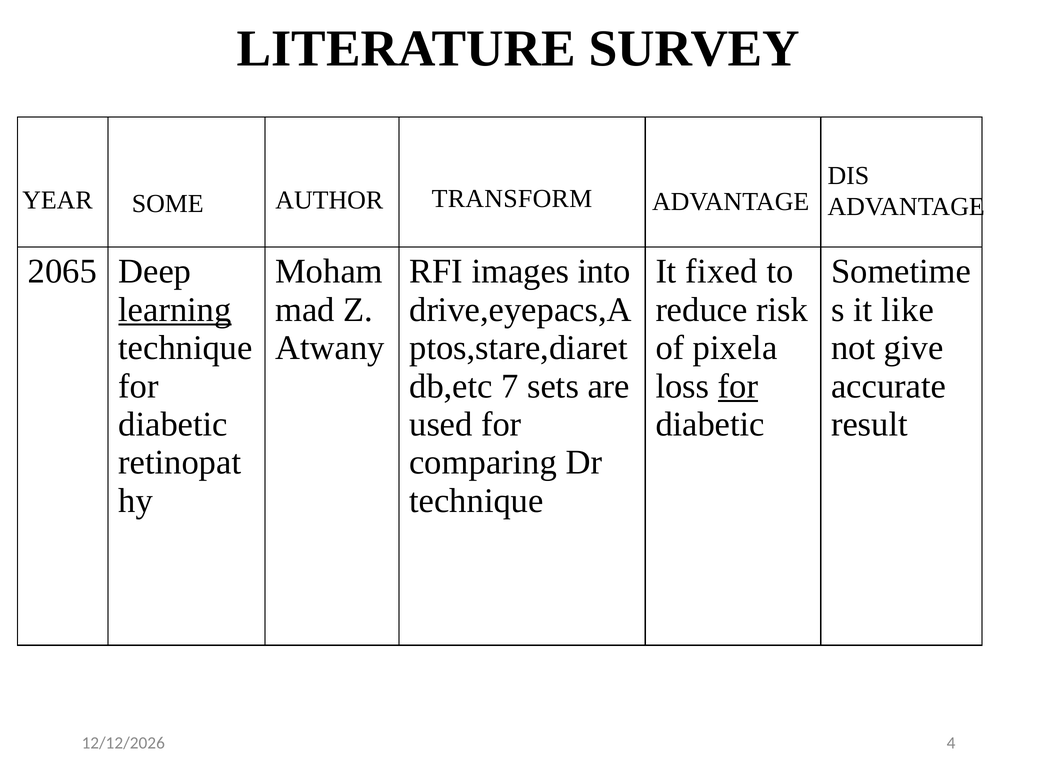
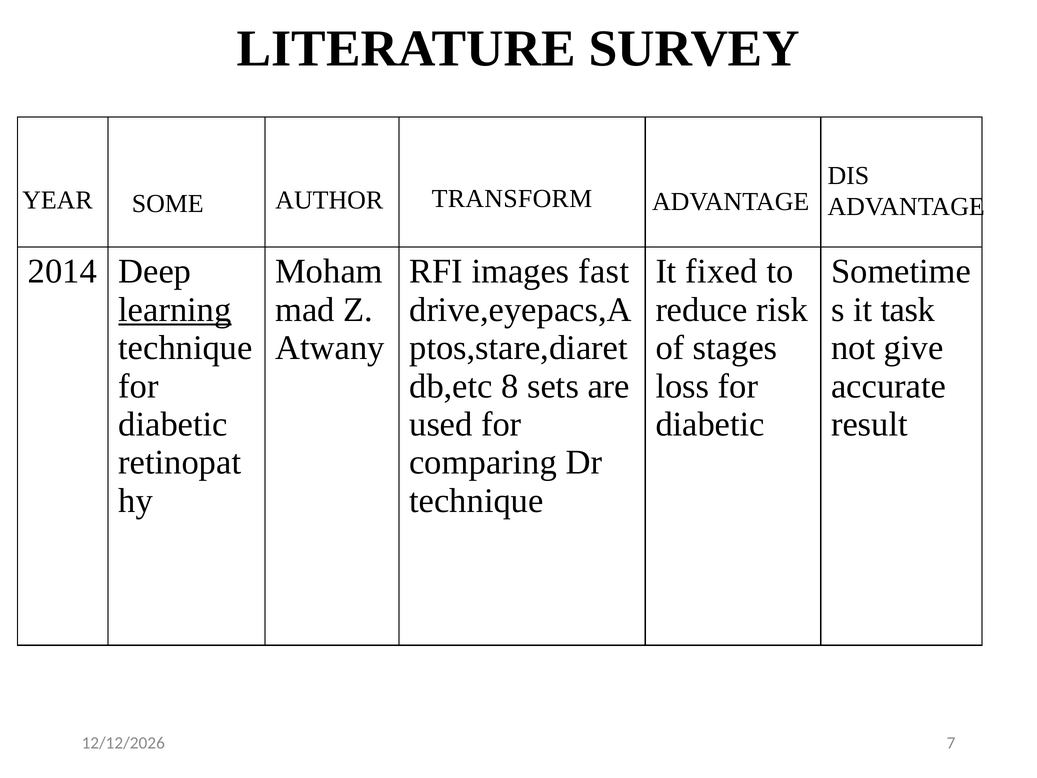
2065: 2065 -> 2014
into: into -> fast
like: like -> task
pixela: pixela -> stages
7: 7 -> 8
for at (738, 386) underline: present -> none
4: 4 -> 7
